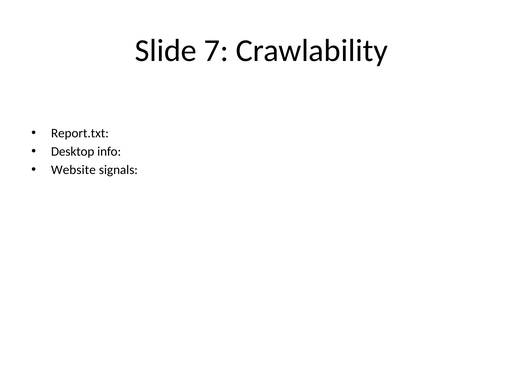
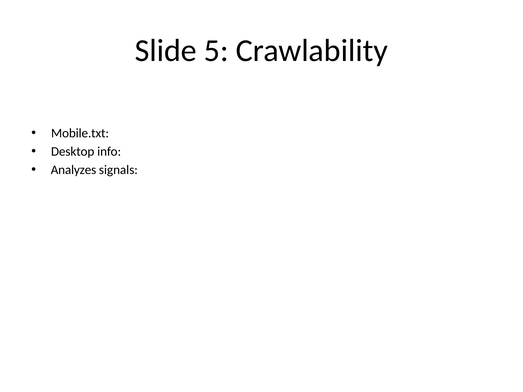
7: 7 -> 5
Report.txt: Report.txt -> Mobile.txt
Website: Website -> Analyzes
